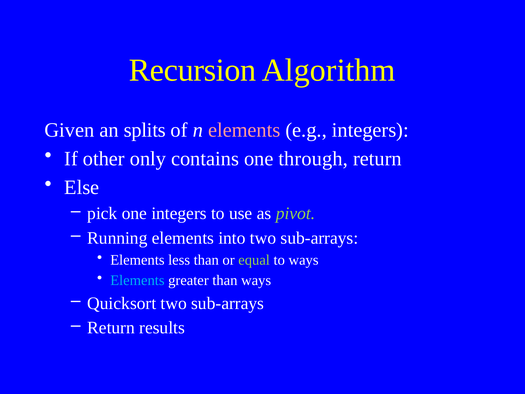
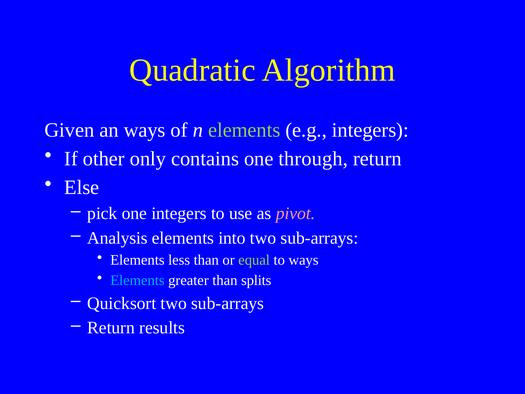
Recursion: Recursion -> Quadratic
an splits: splits -> ways
elements at (244, 130) colour: pink -> light green
pivot colour: light green -> pink
Running: Running -> Analysis
than ways: ways -> splits
